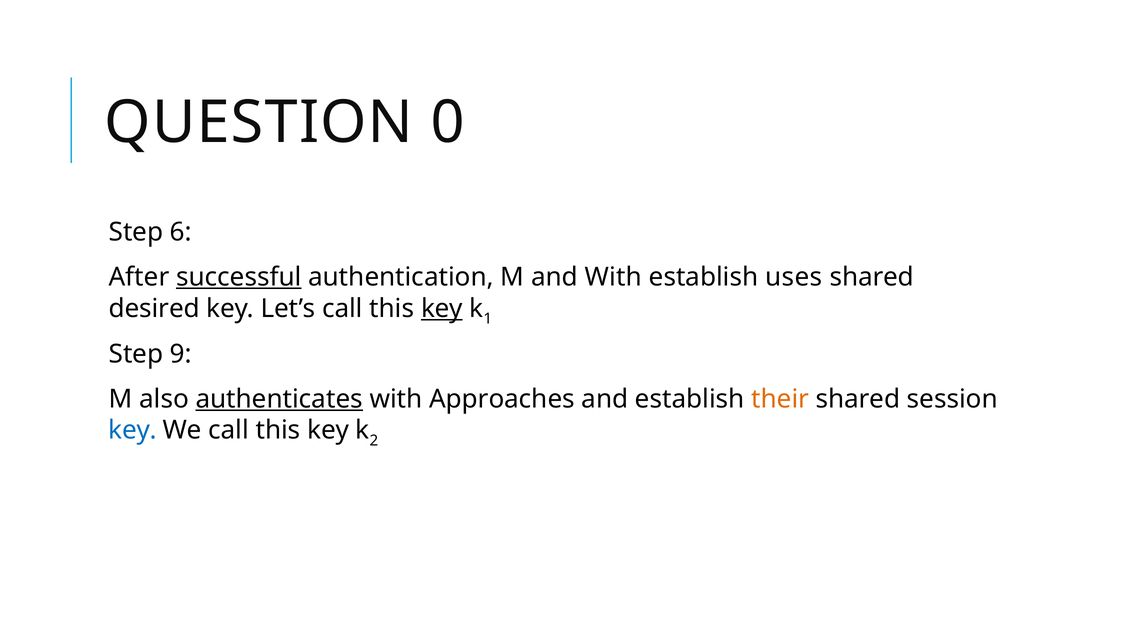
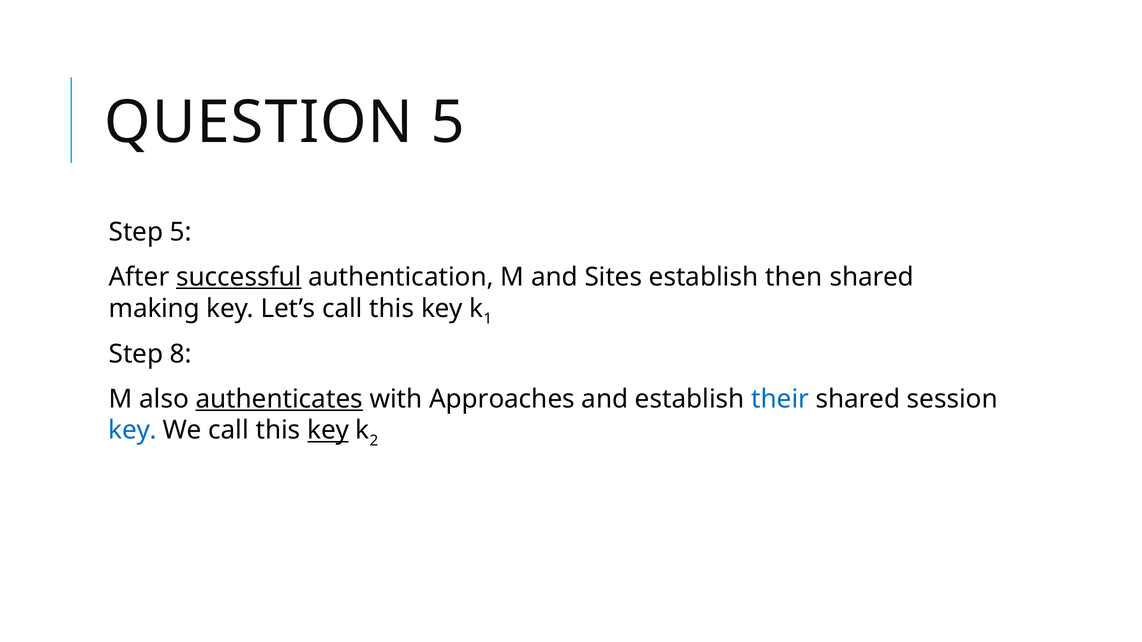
QUESTION 0: 0 -> 5
Step 6: 6 -> 5
and With: With -> Sites
uses: uses -> then
desired: desired -> making
key at (442, 309) underline: present -> none
9: 9 -> 8
their colour: orange -> blue
key at (328, 431) underline: none -> present
